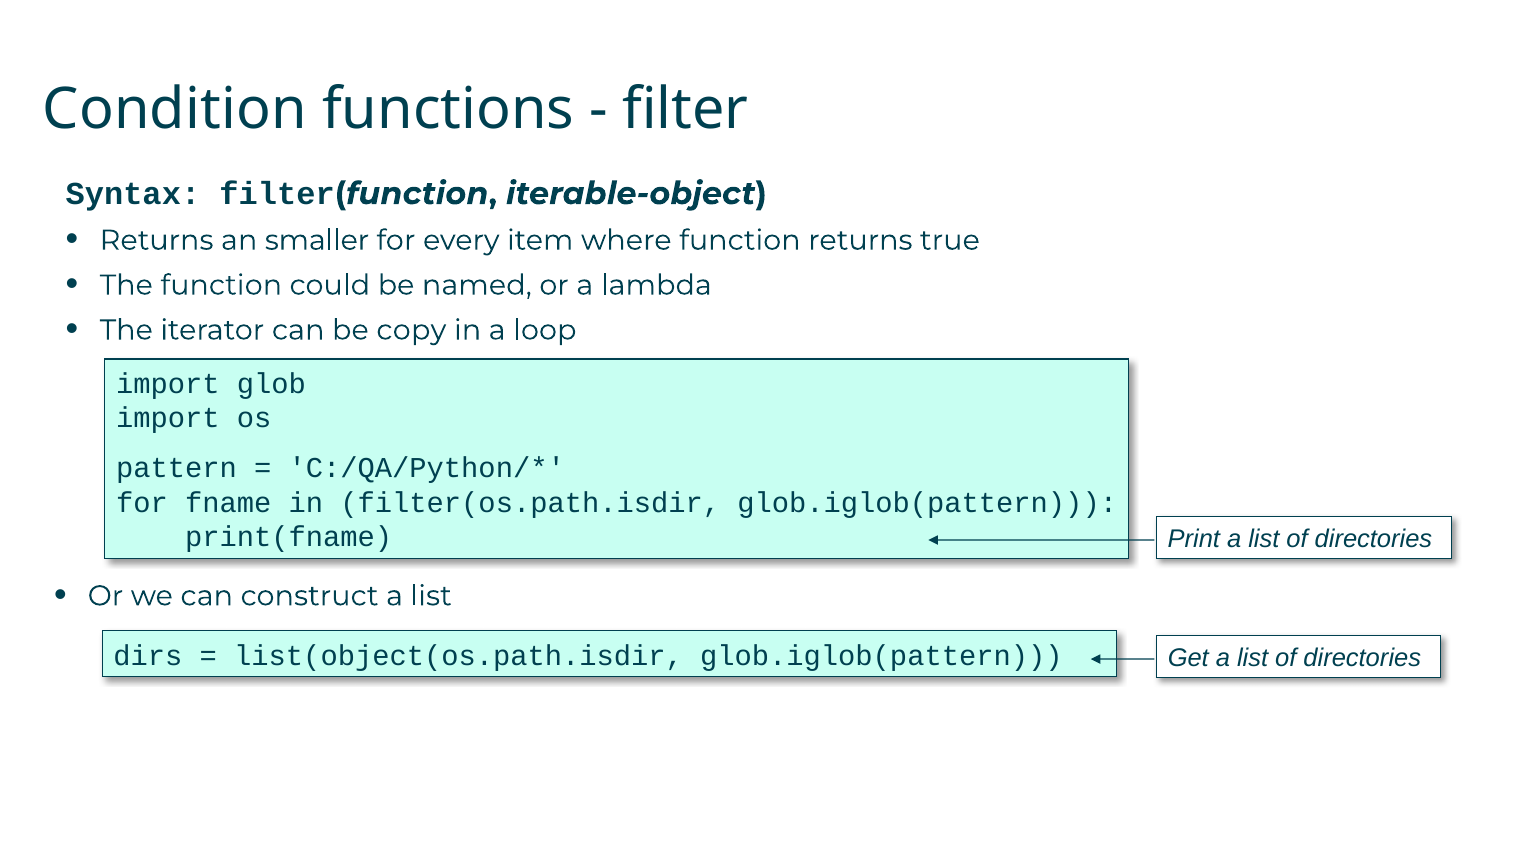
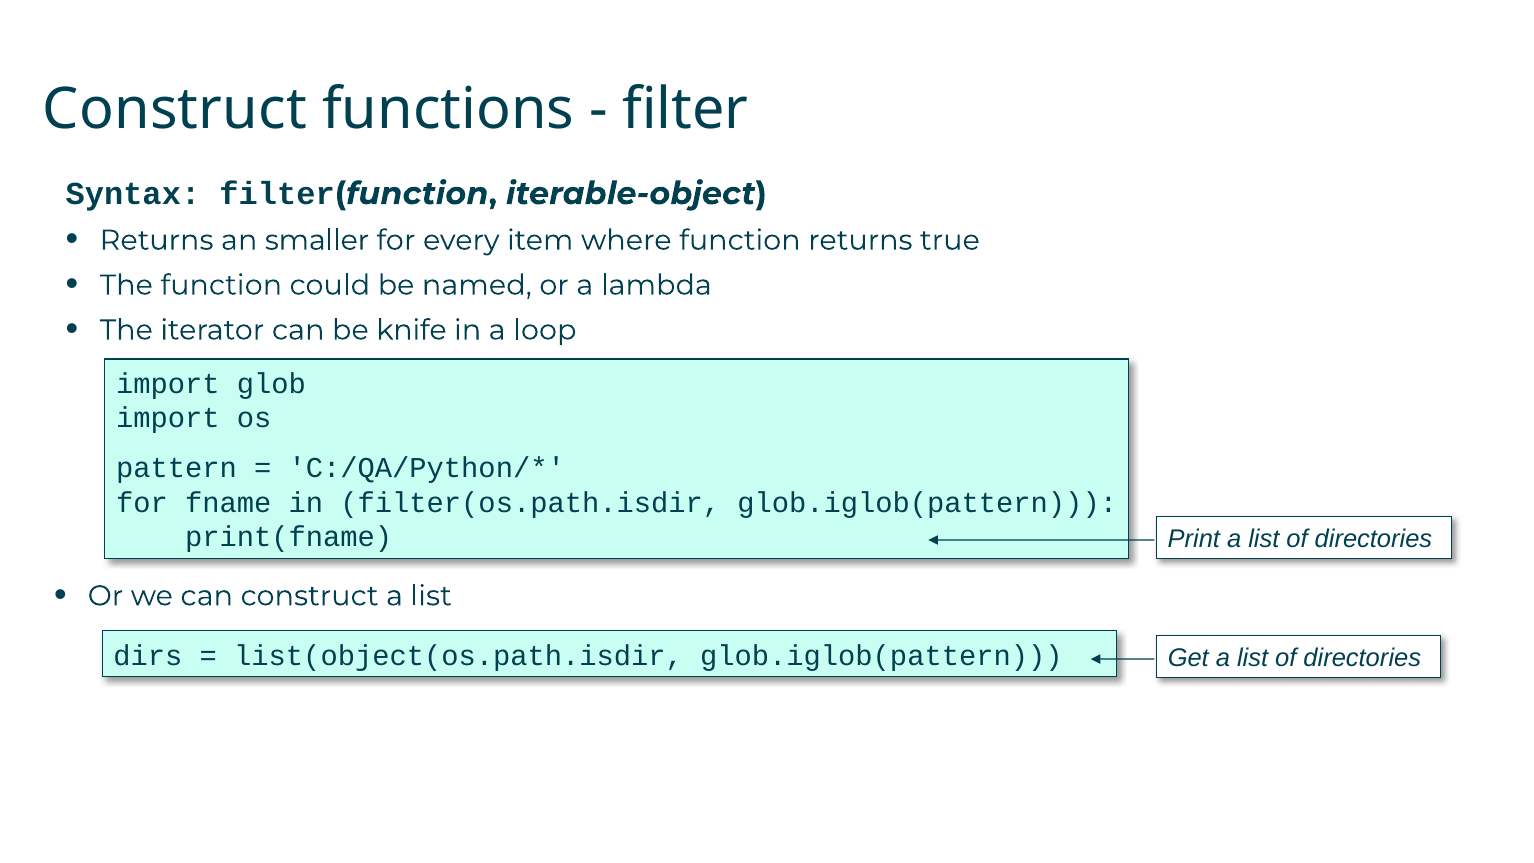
Condition at (175, 109): Condition -> Construct
copy: copy -> knife
